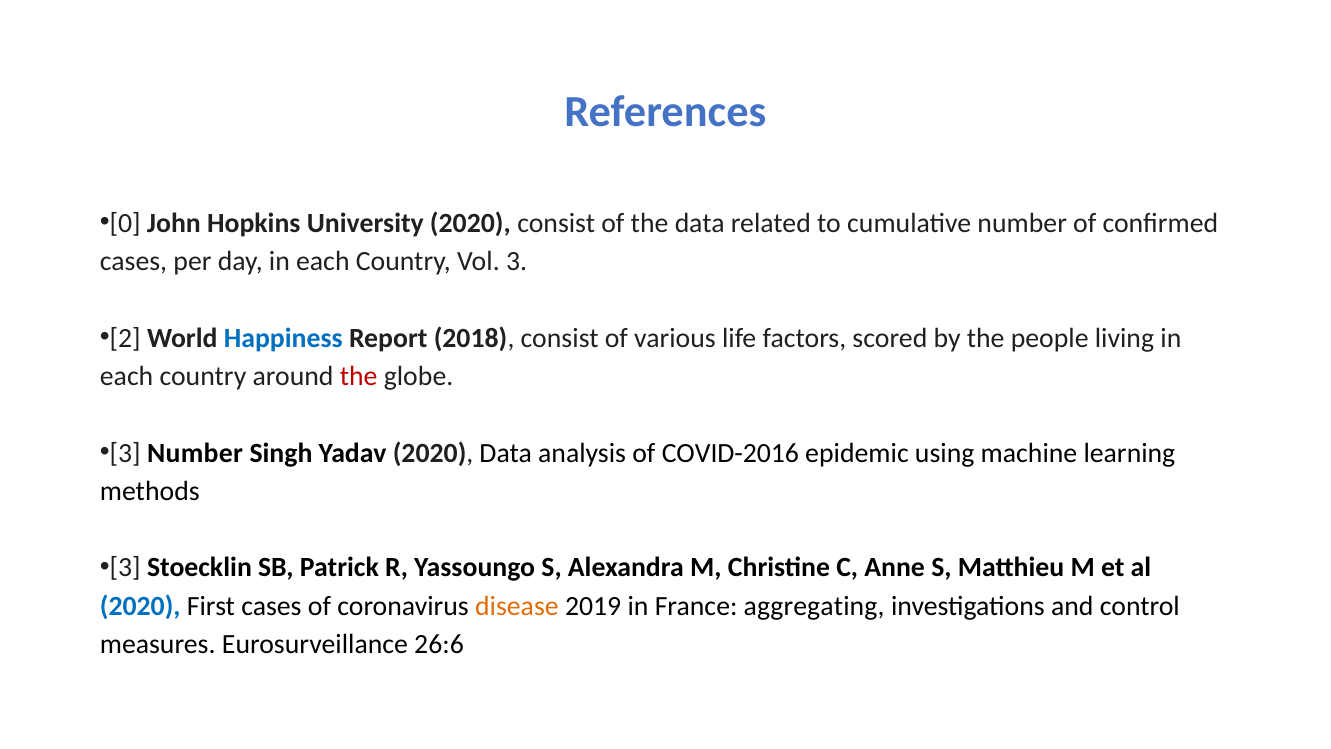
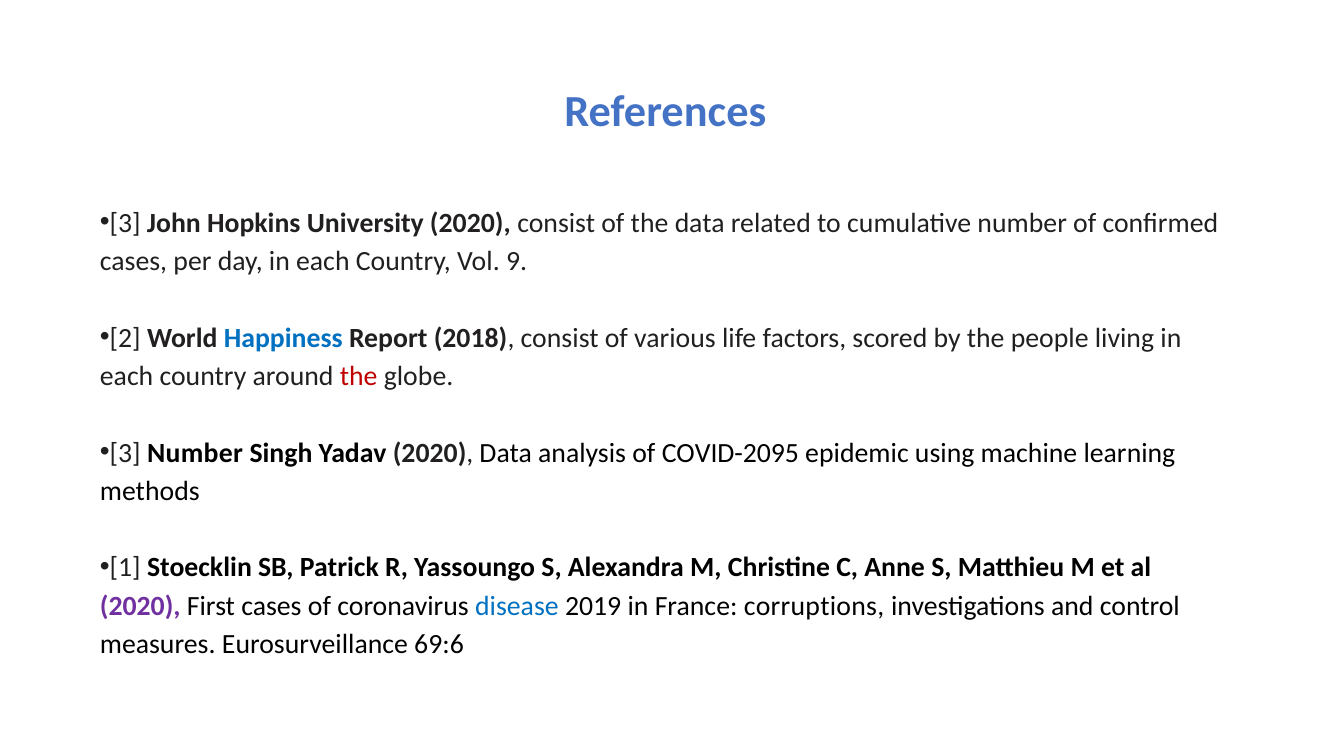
0 at (125, 223): 0 -> 3
Vol 3: 3 -> 9
COVID-2016: COVID-2016 -> COVID-2095
3 at (125, 568): 3 -> 1
2020 at (140, 606) colour: blue -> purple
disease colour: orange -> blue
aggregating: aggregating -> corruptions
26:6: 26:6 -> 69:6
